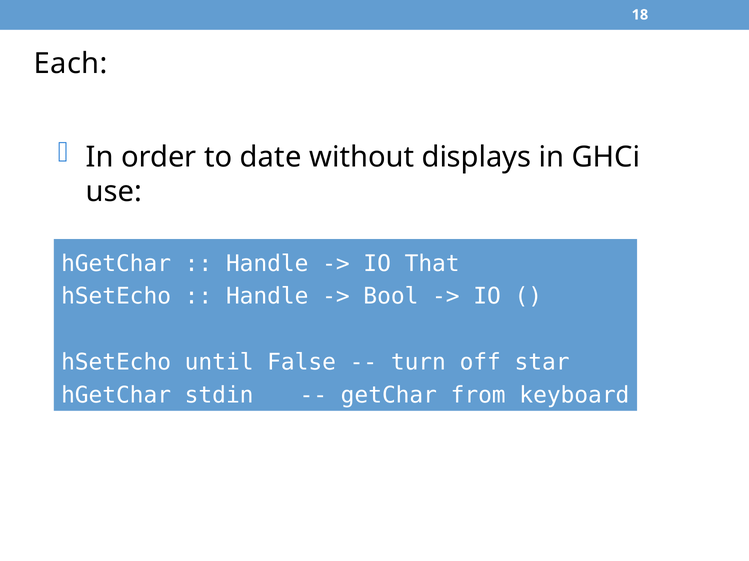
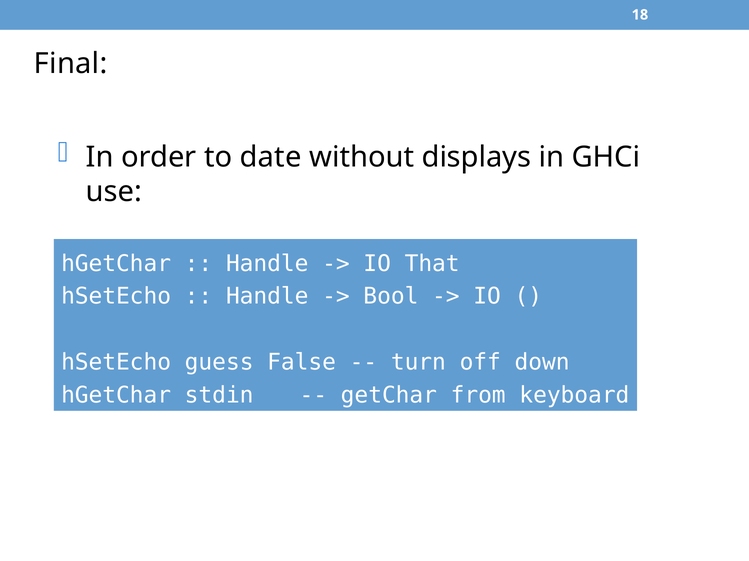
Each: Each -> Final
until: until -> guess
star: star -> down
